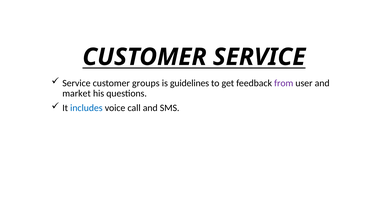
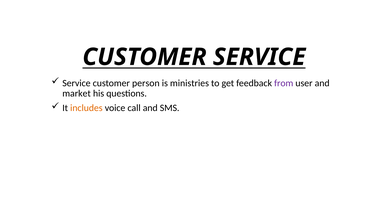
groups: groups -> person
guidelines: guidelines -> ministries
includes colour: blue -> orange
